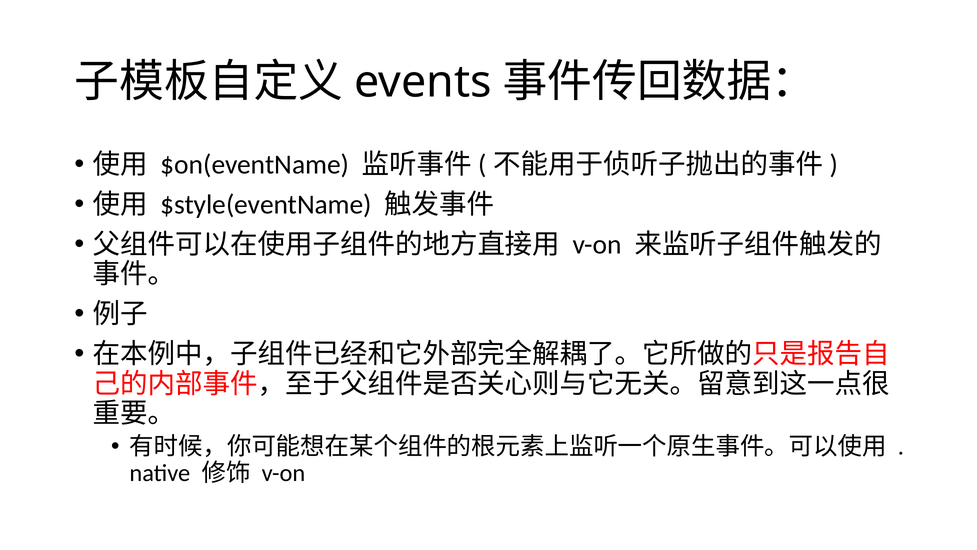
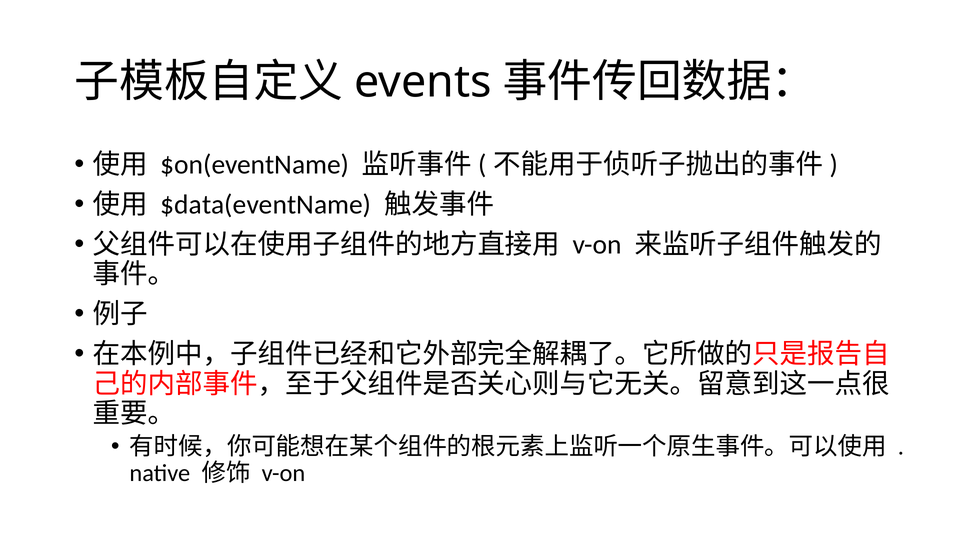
$style(eventName: $style(eventName -> $data(eventName
